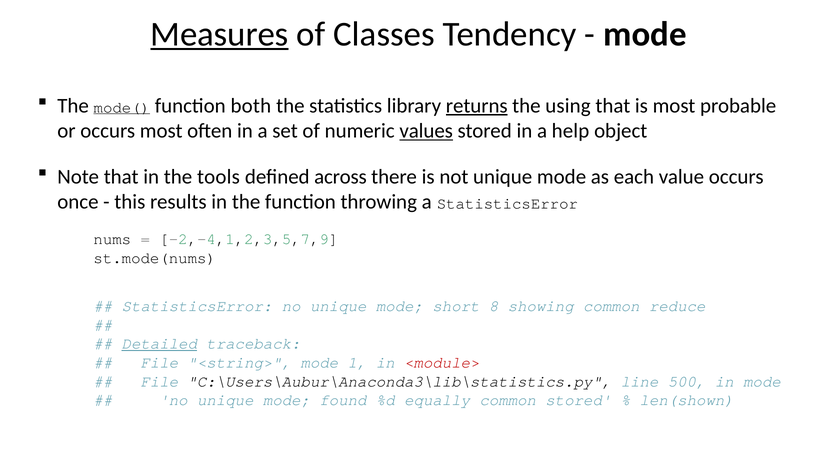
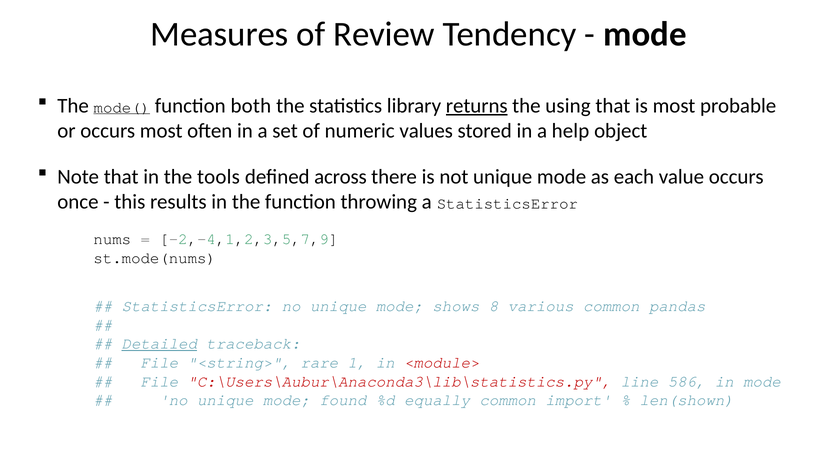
Measures underline: present -> none
Classes: Classes -> Review
values underline: present -> none
short: short -> shows
showing: showing -> various
reduce: reduce -> pandas
<string> mode: mode -> rare
C:\Users\Aubur\Anaconda3\lib\statistics.py colour: black -> red
500: 500 -> 586
common stored: stored -> import
